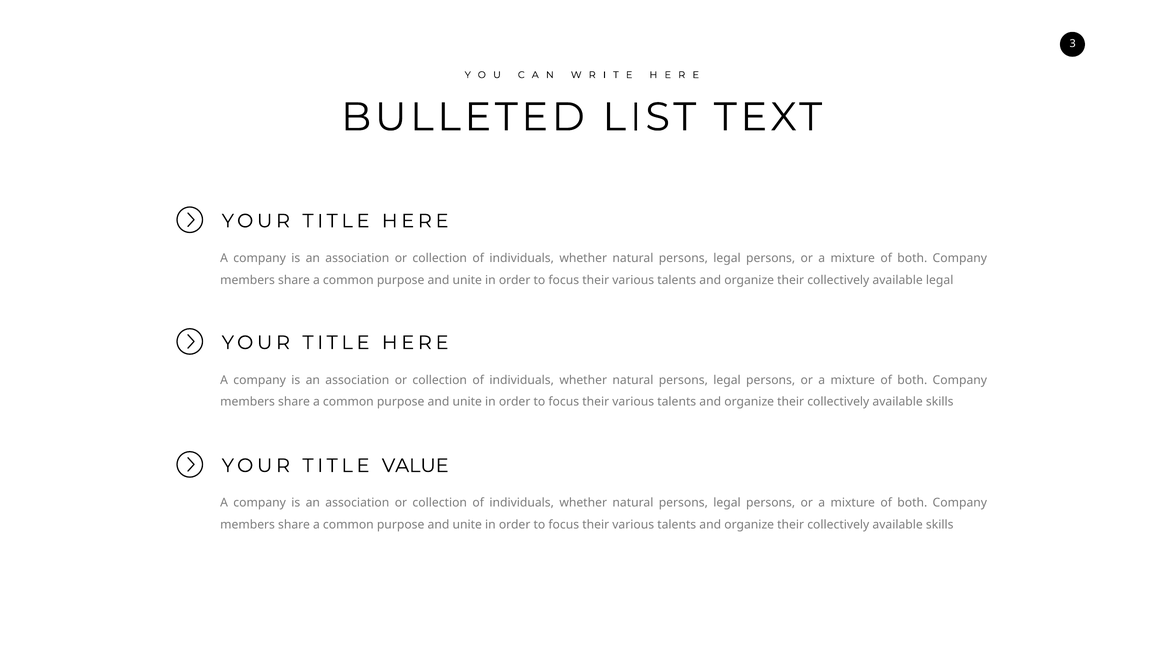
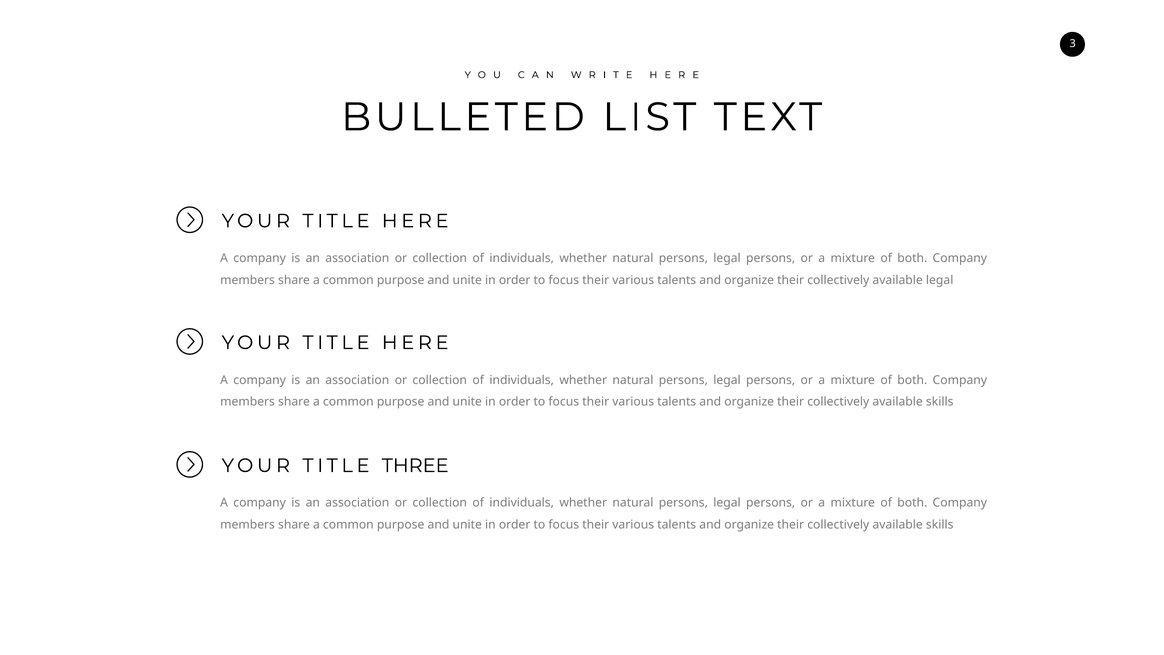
VALUE: VALUE -> THREE
